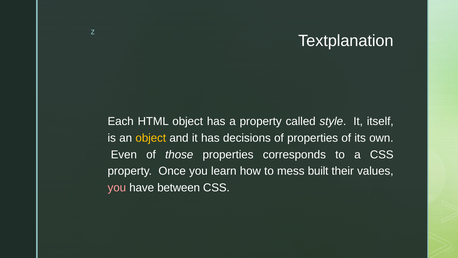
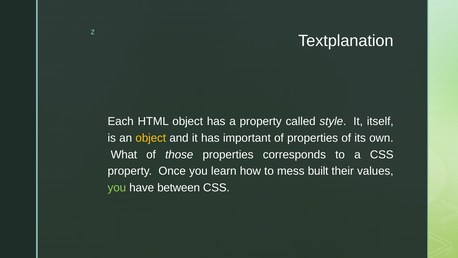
decisions: decisions -> important
Even: Even -> What
you at (117, 187) colour: pink -> light green
